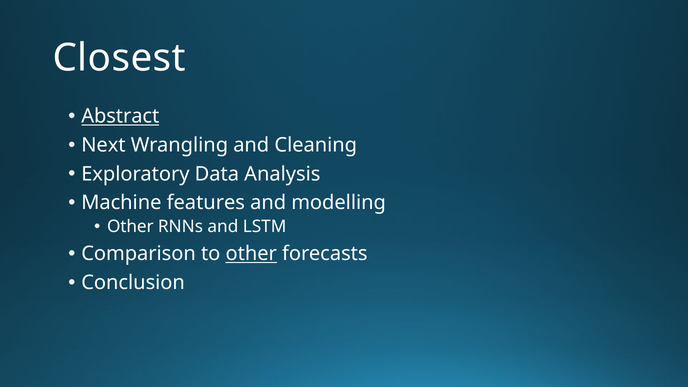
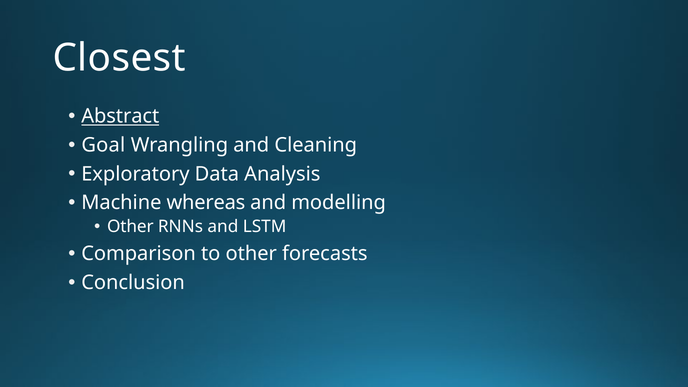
Next: Next -> Goal
features: features -> whereas
other at (251, 254) underline: present -> none
